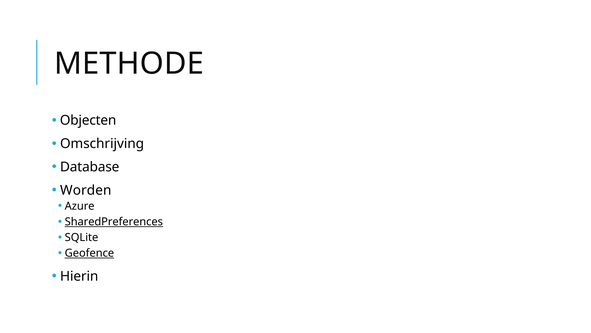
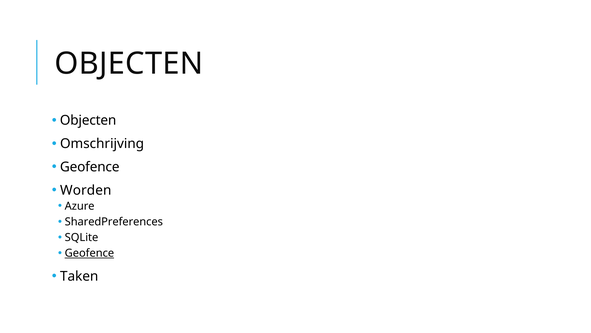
METHODE at (129, 63): METHODE -> OBJECTEN
Database at (90, 167): Database -> Geofence
SharedPreferences underline: present -> none
Hierin: Hierin -> Taken
